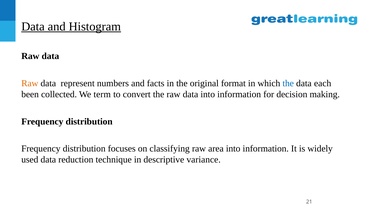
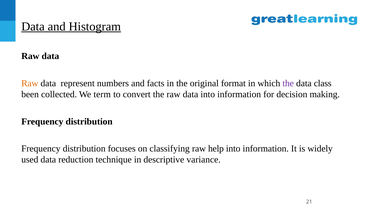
the at (288, 84) colour: blue -> purple
each: each -> class
area: area -> help
